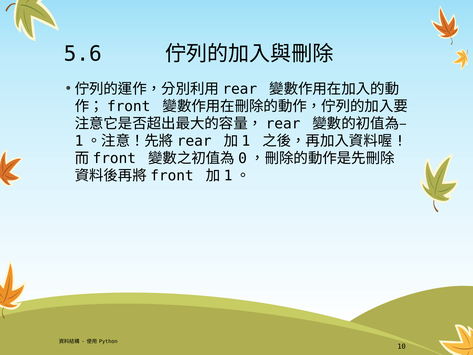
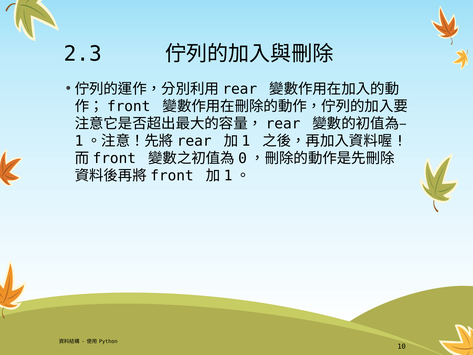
5.6: 5.6 -> 2.3
